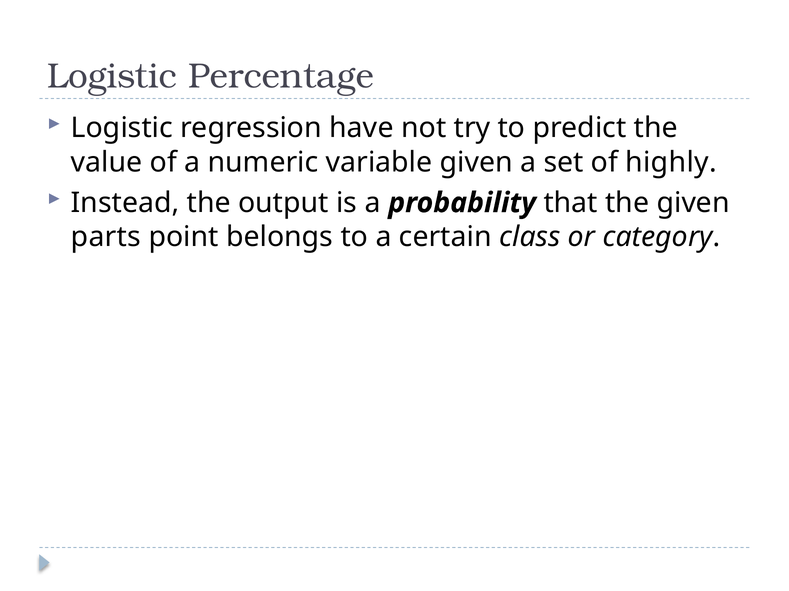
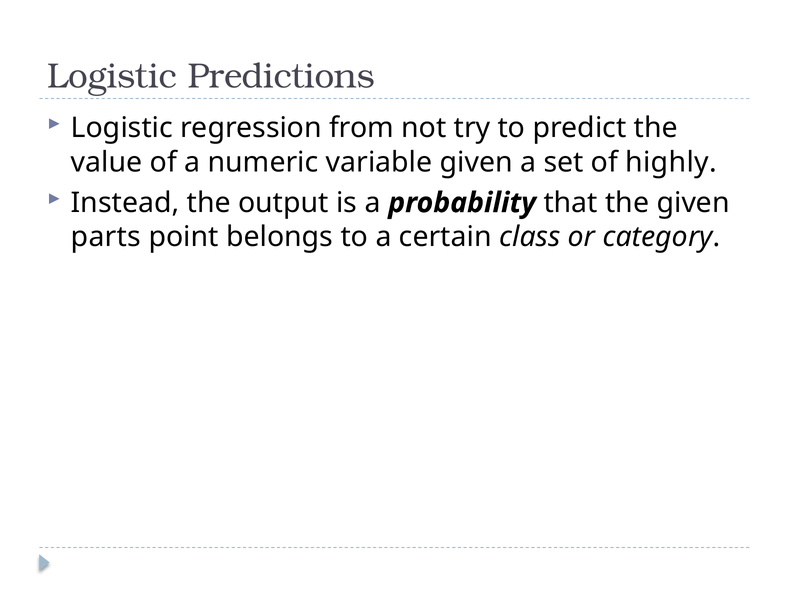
Percentage: Percentage -> Predictions
have: have -> from
